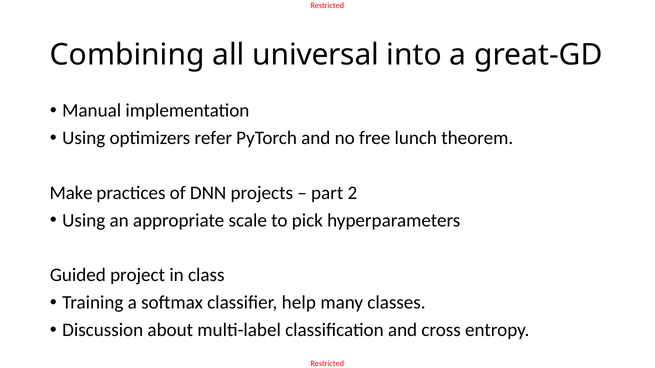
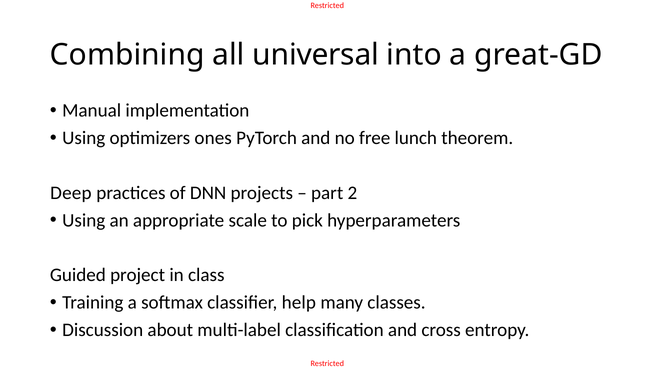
refer: refer -> ones
Make: Make -> Deep
